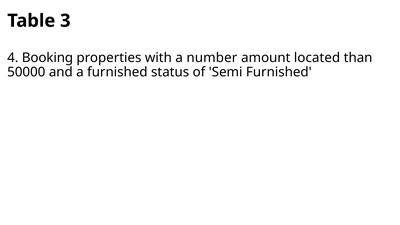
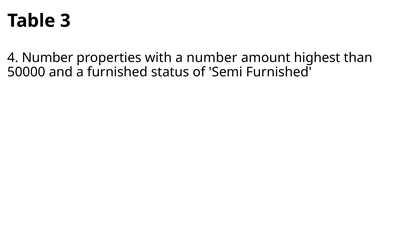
4 Booking: Booking -> Number
located: located -> highest
